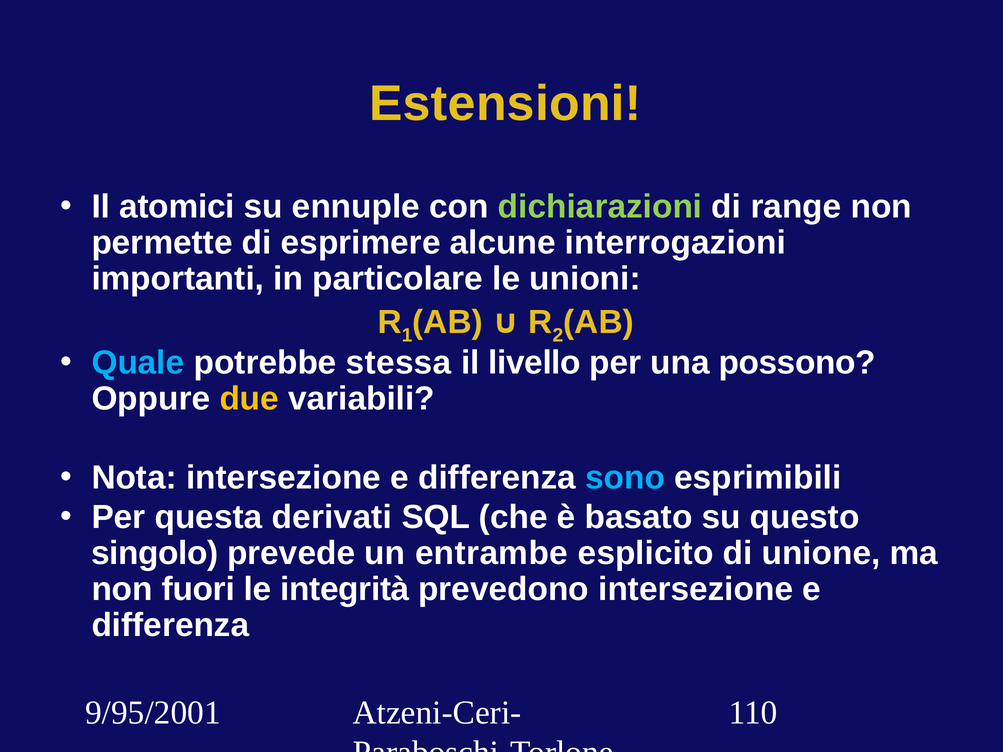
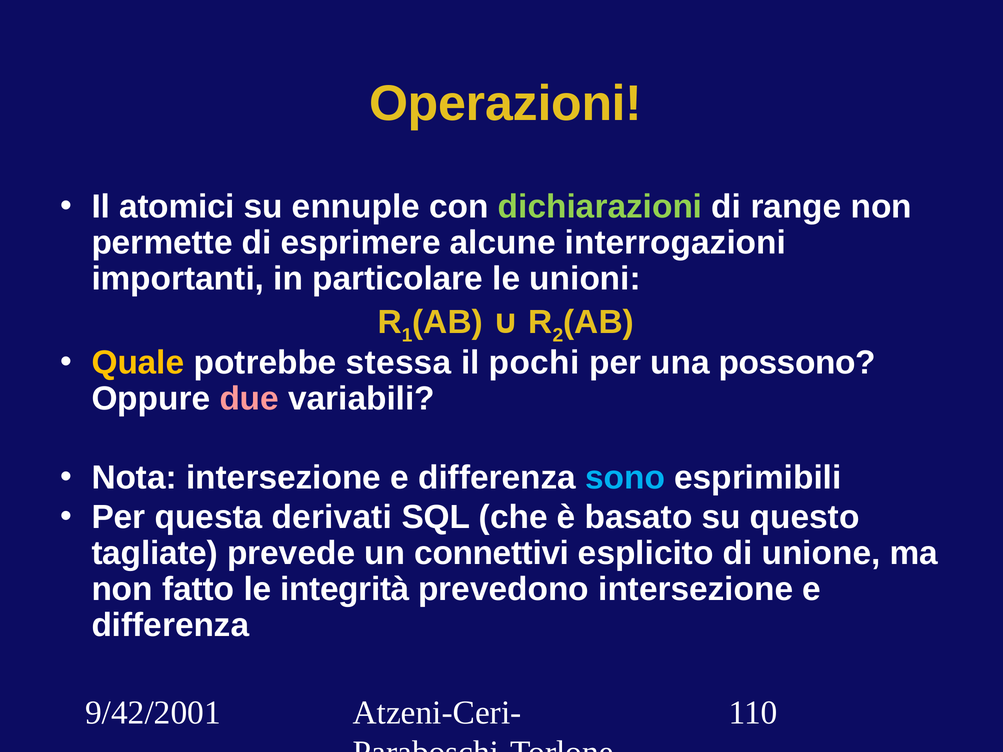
Estensioni: Estensioni -> Operazioni
Quale colour: light blue -> yellow
livello: livello -> pochi
due colour: yellow -> pink
singolo: singolo -> tagliate
entrambe: entrambe -> connettivi
fuori: fuori -> fatto
9/95/2001: 9/95/2001 -> 9/42/2001
